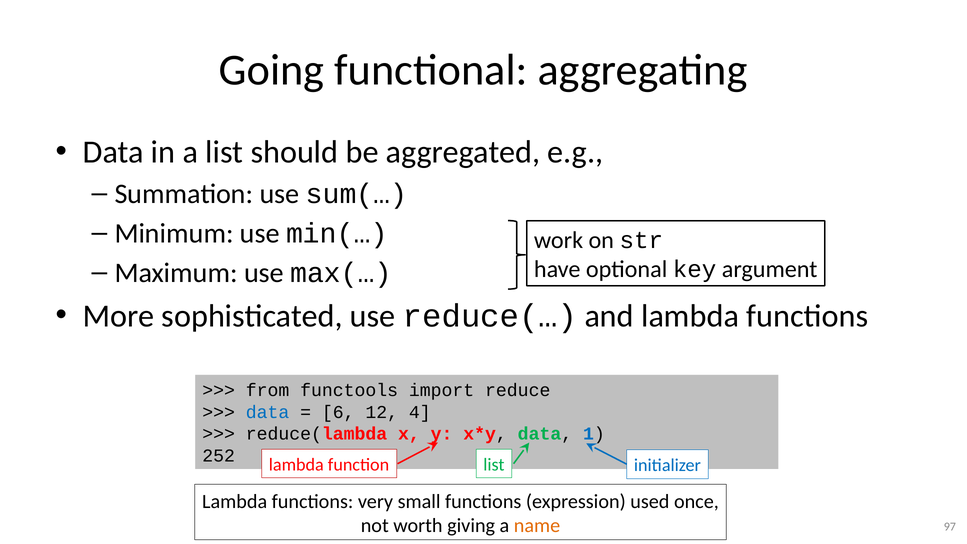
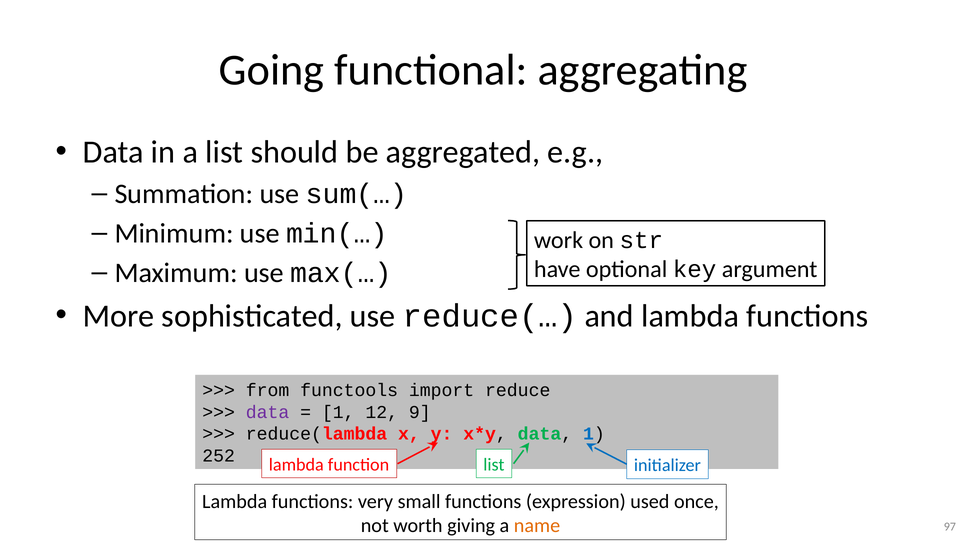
data at (268, 412) colour: blue -> purple
6 at (338, 412): 6 -> 1
4: 4 -> 9
